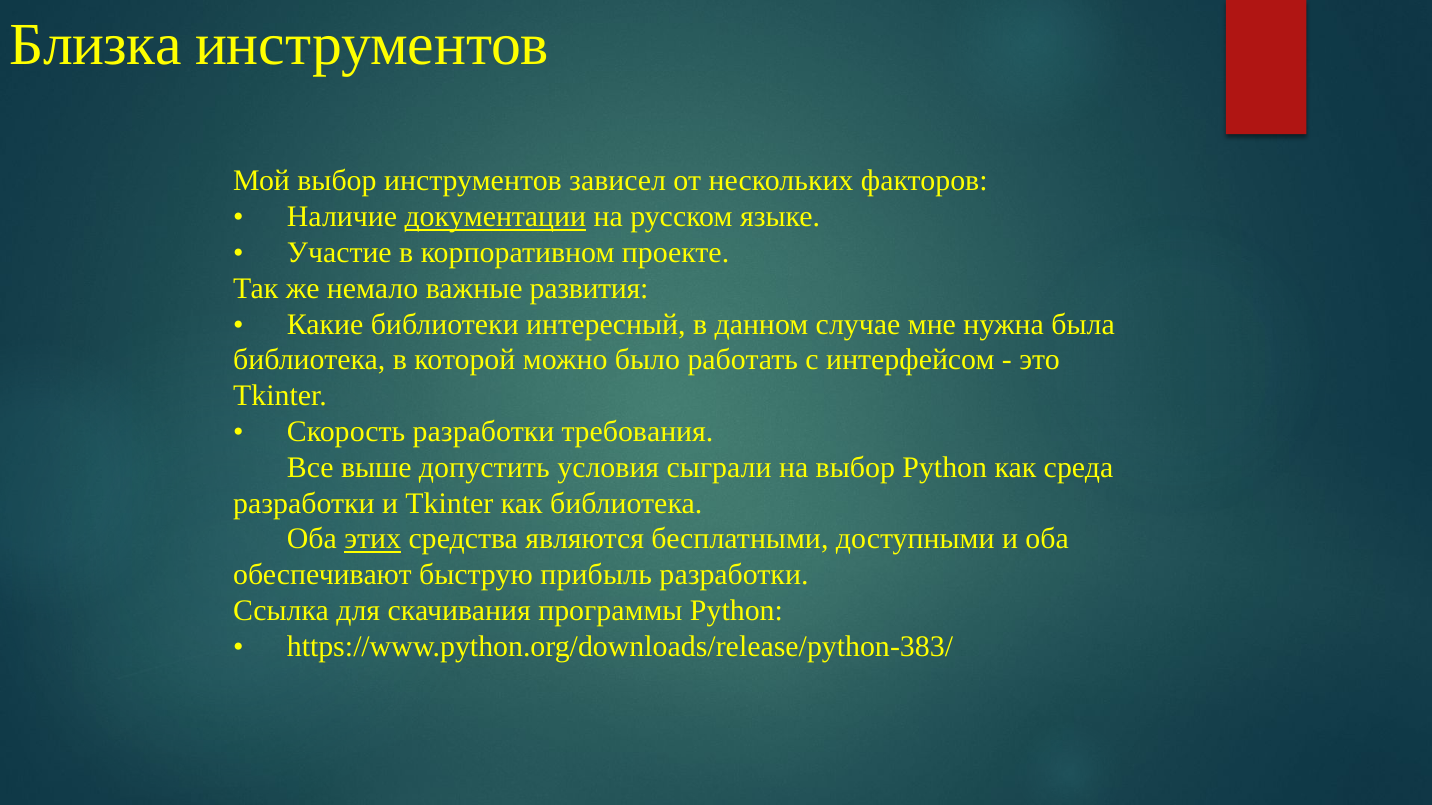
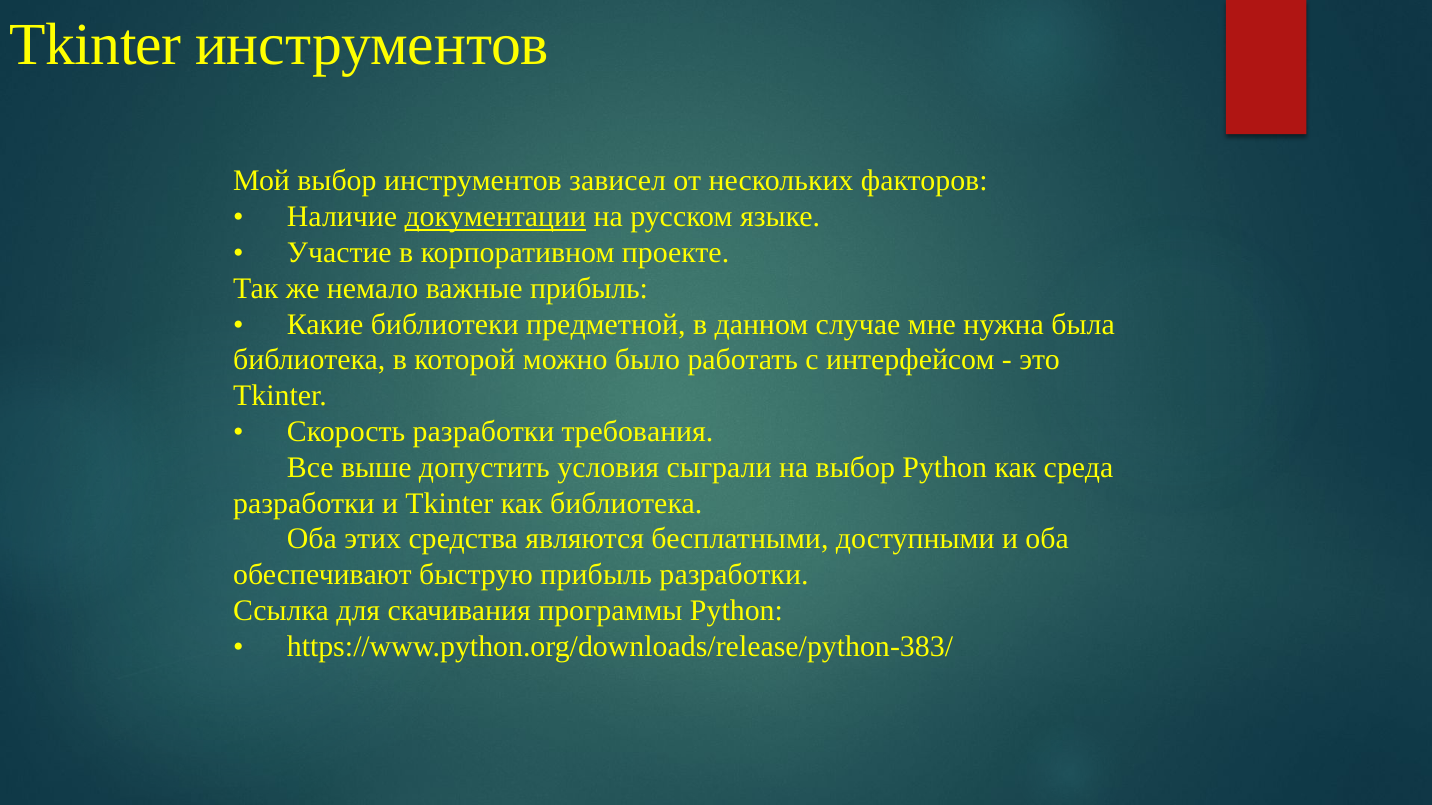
Близка at (96, 45): Близка -> Tkinter
важные развития: развития -> прибыль
интересный: интересный -> предметной
этих underline: present -> none
